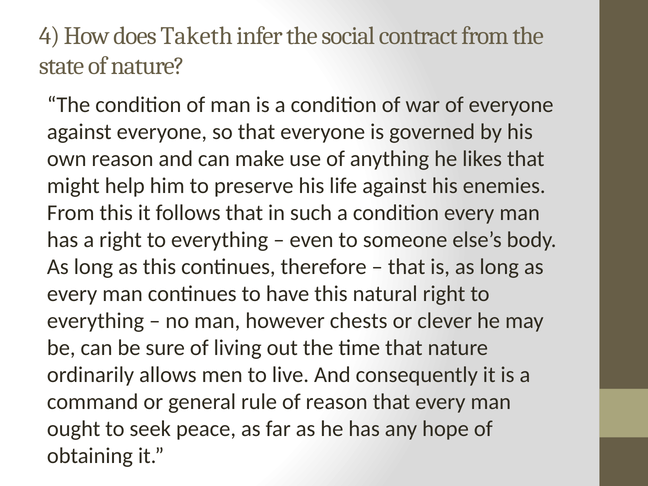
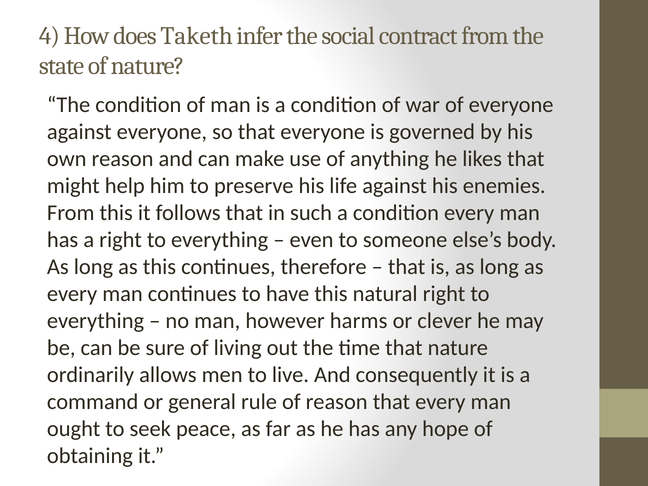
chests: chests -> harms
